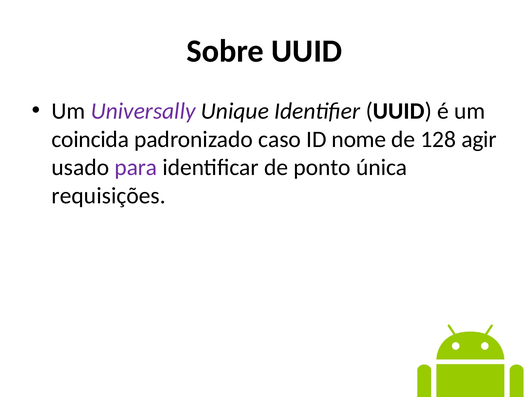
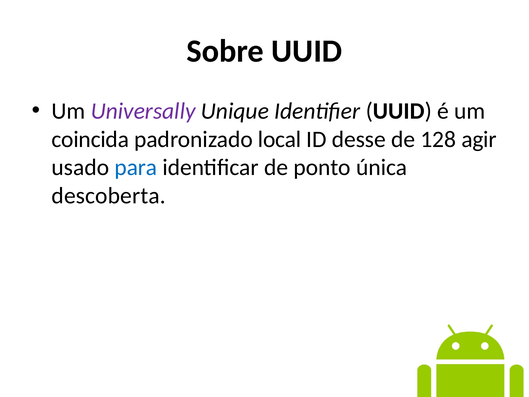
caso: caso -> local
nome: nome -> desse
para colour: purple -> blue
requisições: requisições -> descoberta
